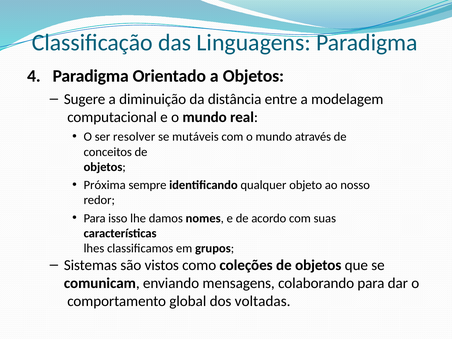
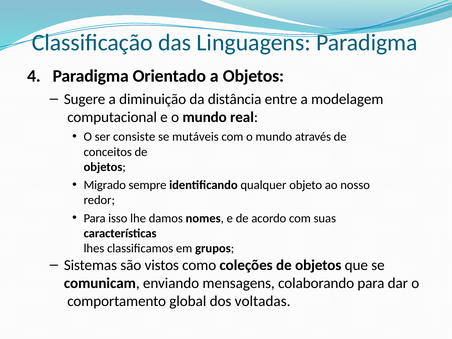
resolver: resolver -> consiste
Próxima: Próxima -> Migrado
